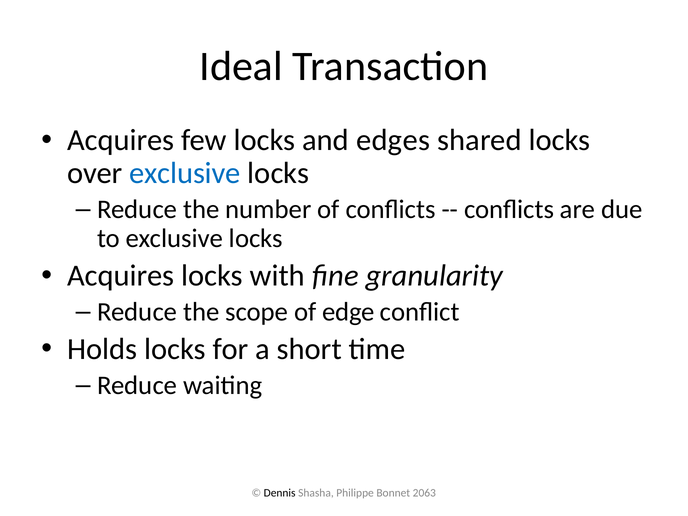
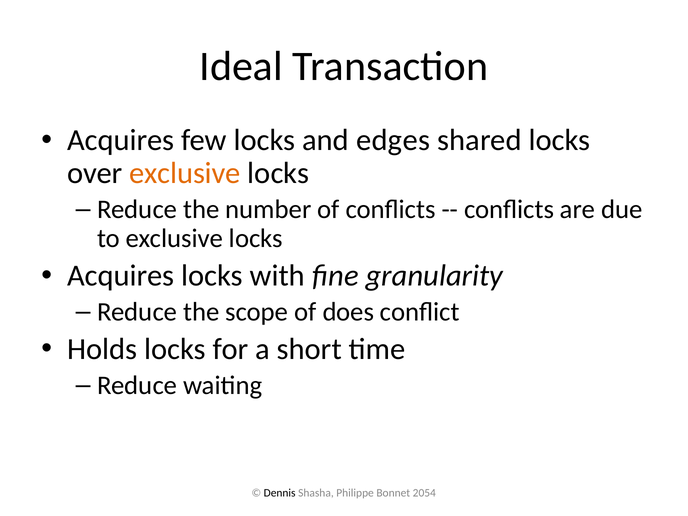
exclusive at (185, 173) colour: blue -> orange
edge: edge -> does
2063: 2063 -> 2054
